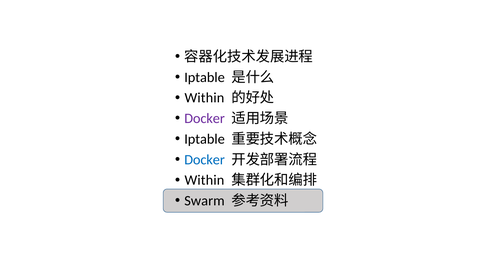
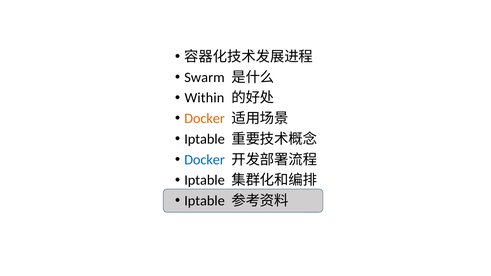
Iptable at (205, 77): Iptable -> Swarm
Docker at (205, 119) colour: purple -> orange
Within at (204, 180): Within -> Iptable
Swarm at (204, 201): Swarm -> Iptable
